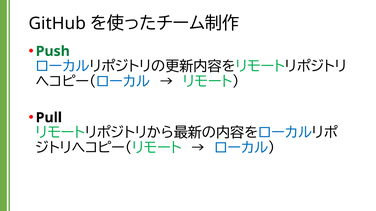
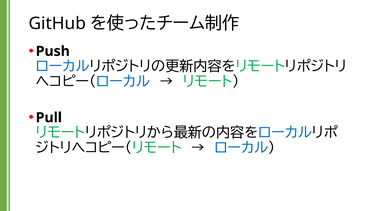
Push colour: green -> black
